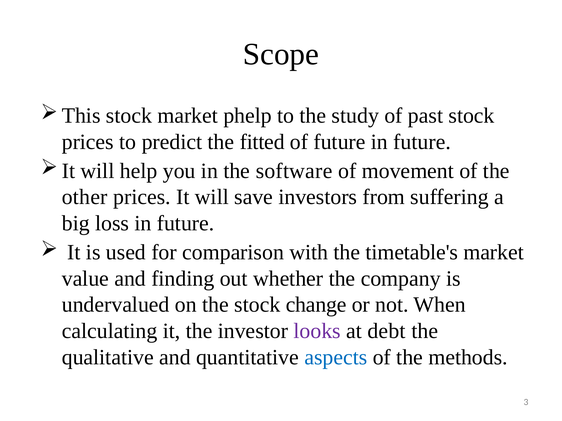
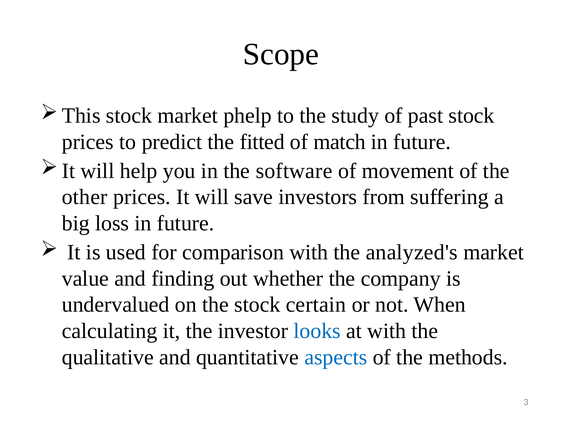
of future: future -> match
timetable's: timetable's -> analyzed's
change: change -> certain
looks colour: purple -> blue
at debt: debt -> with
